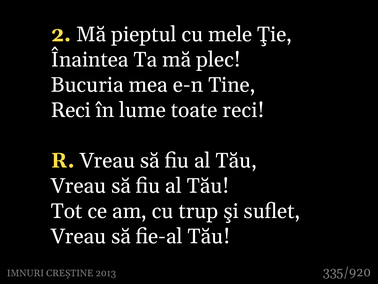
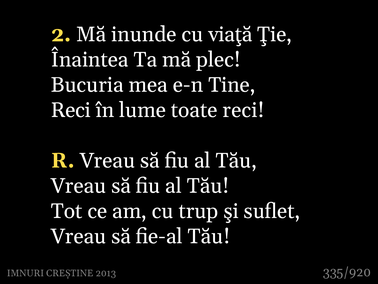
pieptul: pieptul -> inunde
mele: mele -> viaţă
